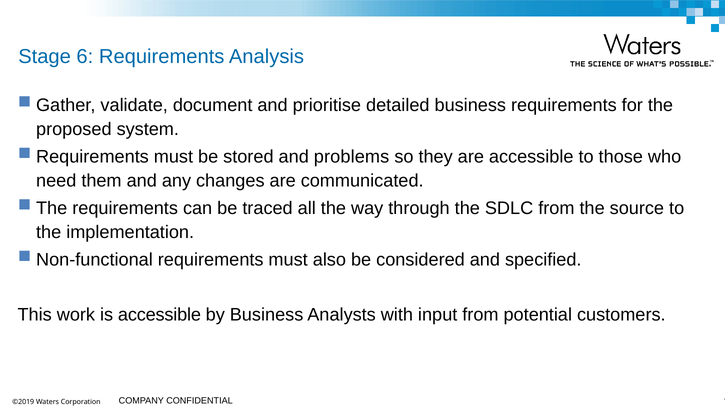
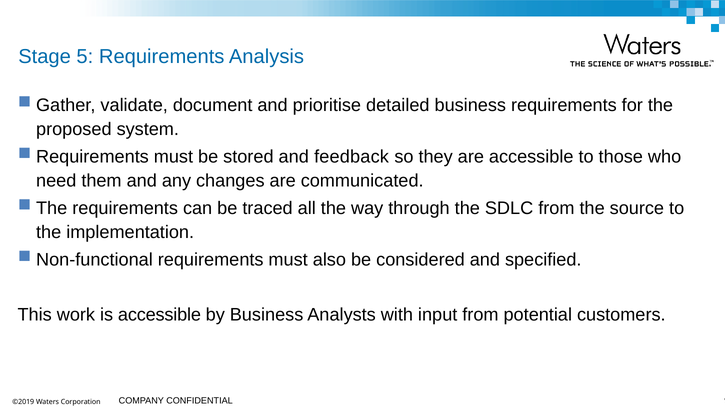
6: 6 -> 5
problems: problems -> feedback
